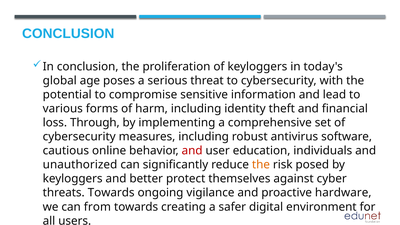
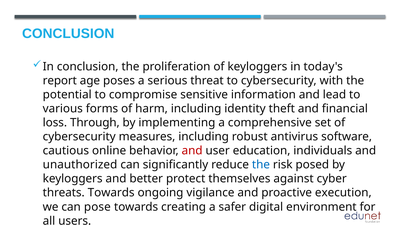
global: global -> report
the at (261, 165) colour: orange -> blue
hardware: hardware -> execution
from: from -> pose
